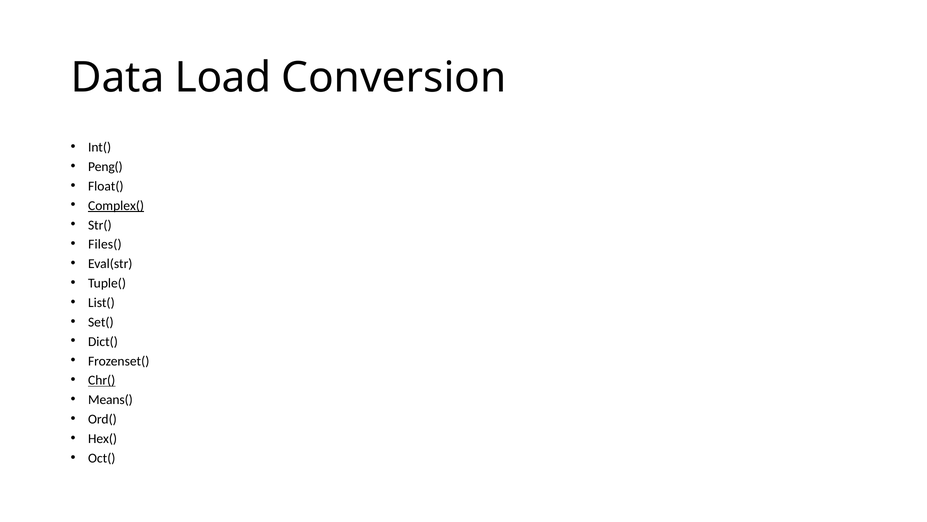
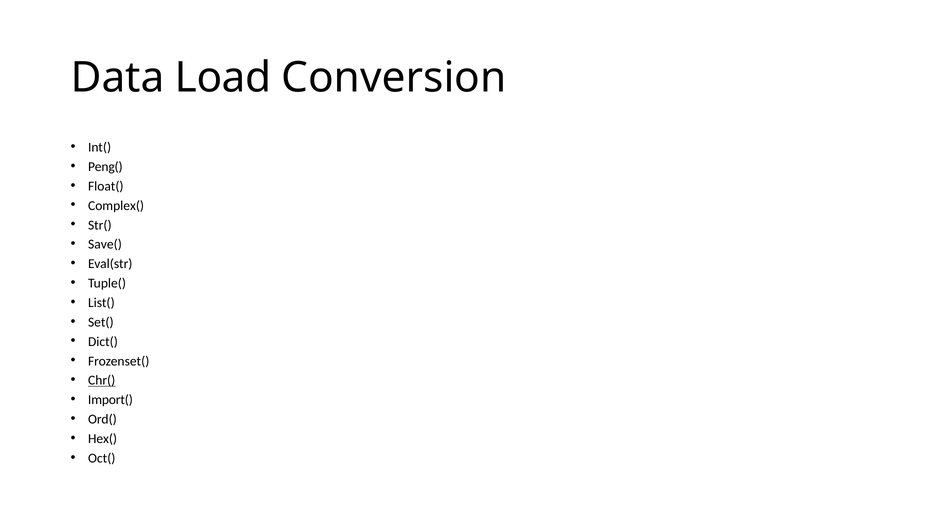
Complex( underline: present -> none
Files(: Files( -> Save(
Means(: Means( -> Import(
